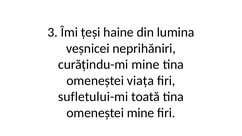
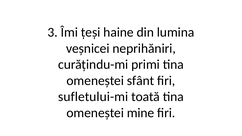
curățindu-mi mine: mine -> primi
viața: viața -> sfânt
